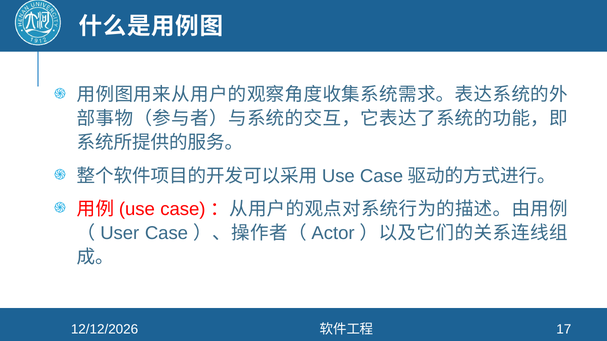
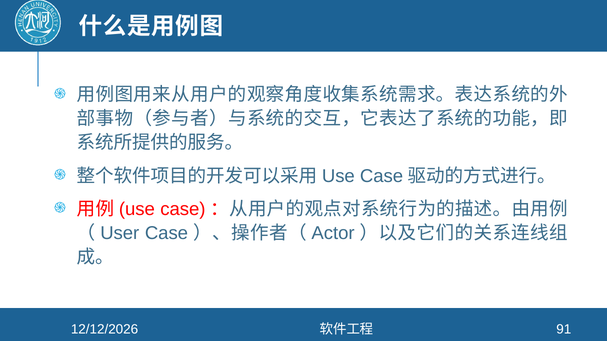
17: 17 -> 91
